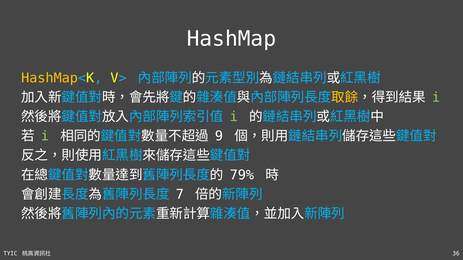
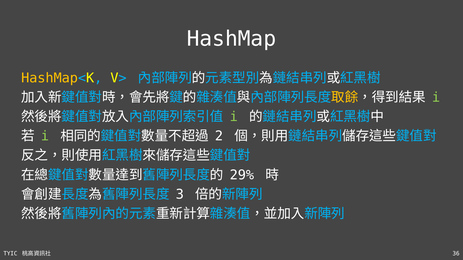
9: 9 -> 2
79%: 79% -> 29%
7: 7 -> 3
